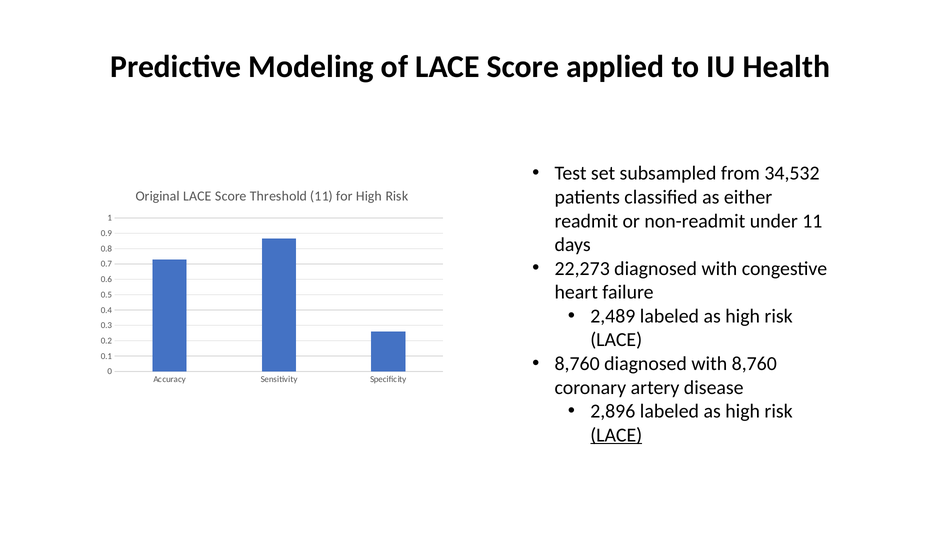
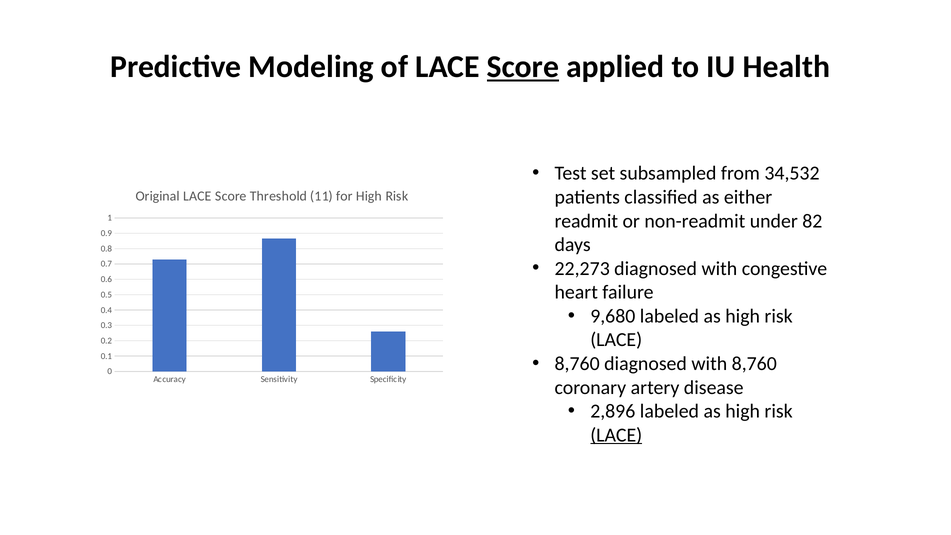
Score at (523, 67) underline: none -> present
under 11: 11 -> 82
2,489: 2,489 -> 9,680
